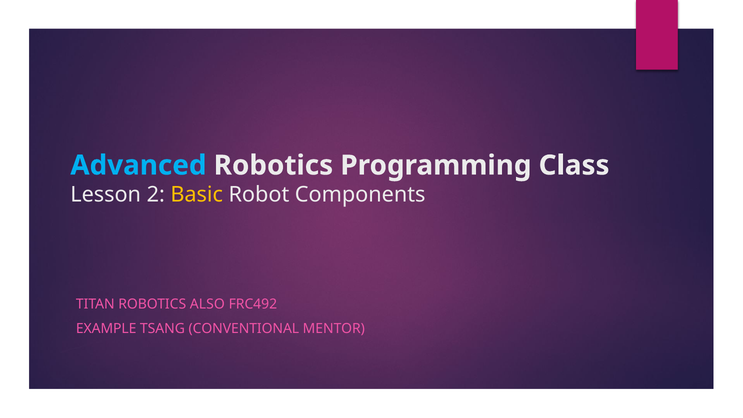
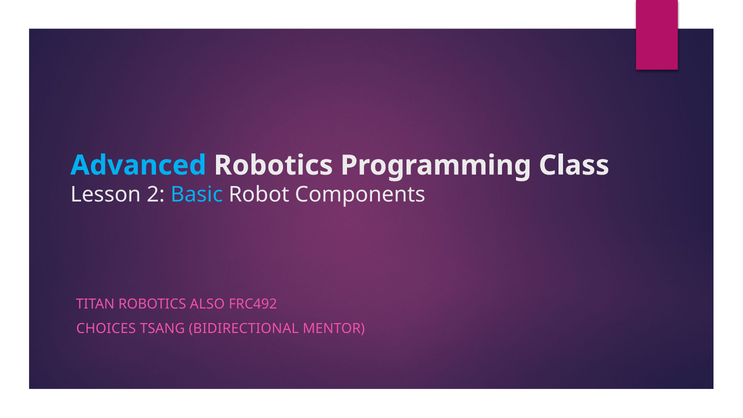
Basic colour: yellow -> light blue
EXAMPLE: EXAMPLE -> CHOICES
CONVENTIONAL: CONVENTIONAL -> BIDIRECTIONAL
